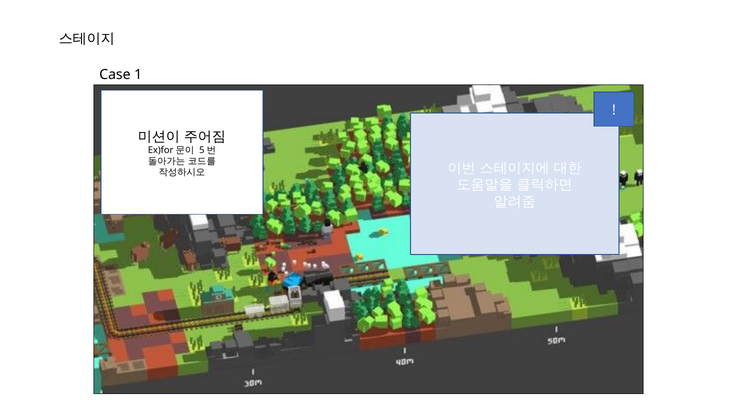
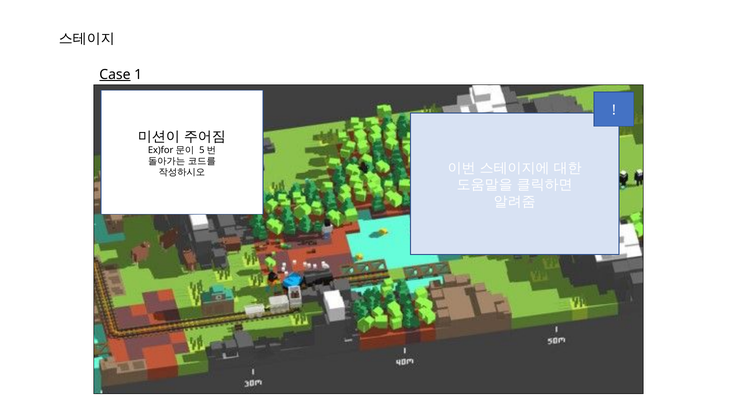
Case underline: none -> present
